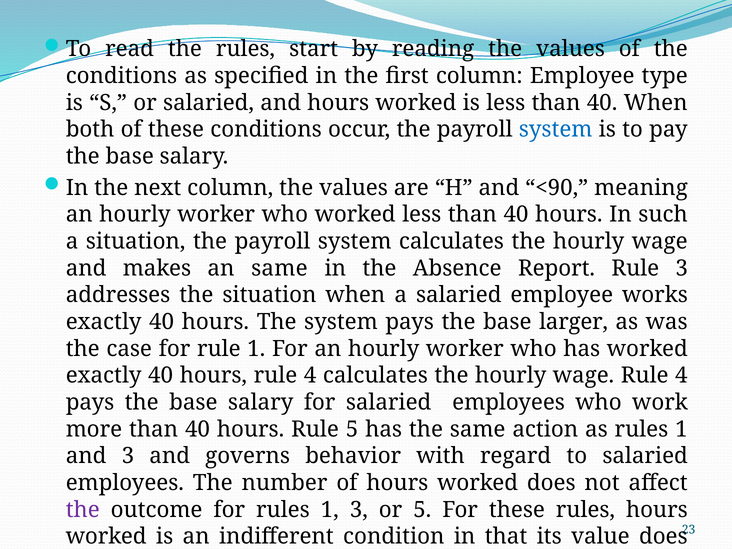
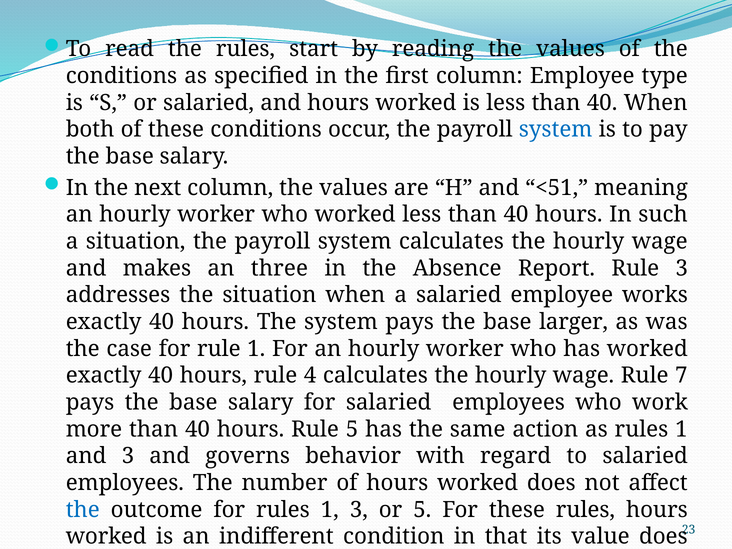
<90: <90 -> <51
an same: same -> three
wage Rule 4: 4 -> 7
the at (83, 510) colour: purple -> blue
